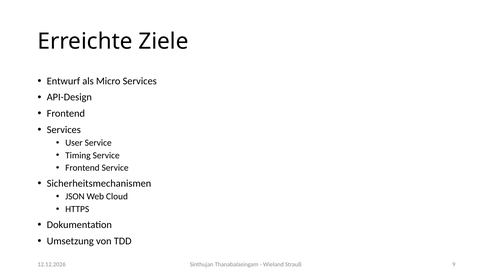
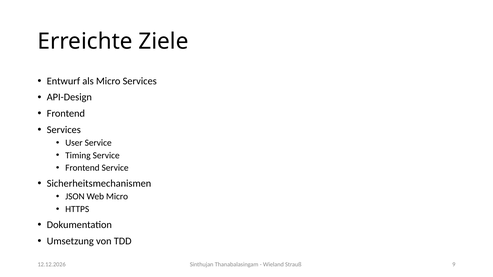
Web Cloud: Cloud -> Micro
